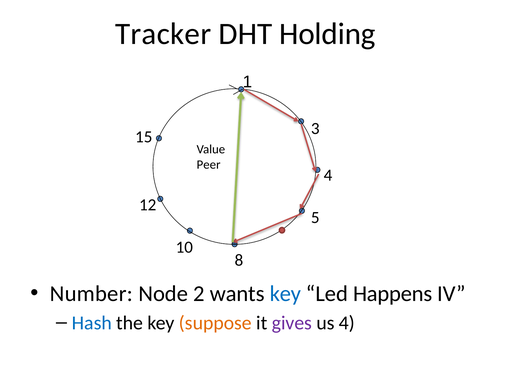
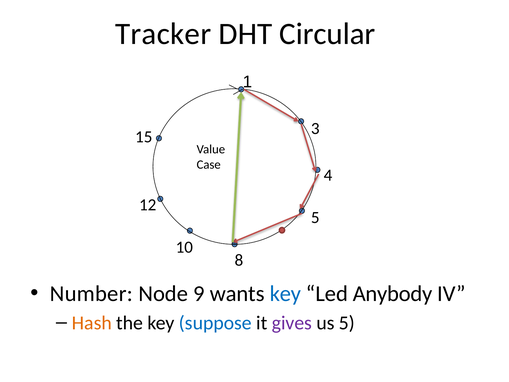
Holding: Holding -> Circular
Peer: Peer -> Case
2: 2 -> 9
Happens: Happens -> Anybody
Hash colour: blue -> orange
suppose colour: orange -> blue
us 4: 4 -> 5
